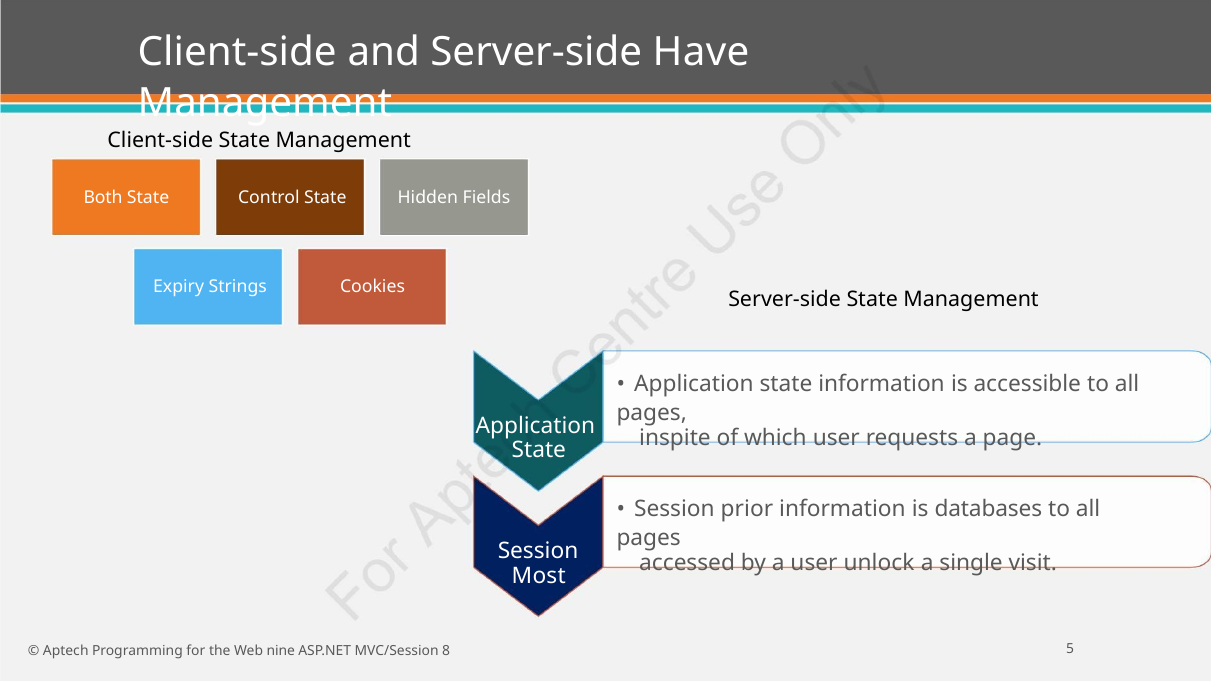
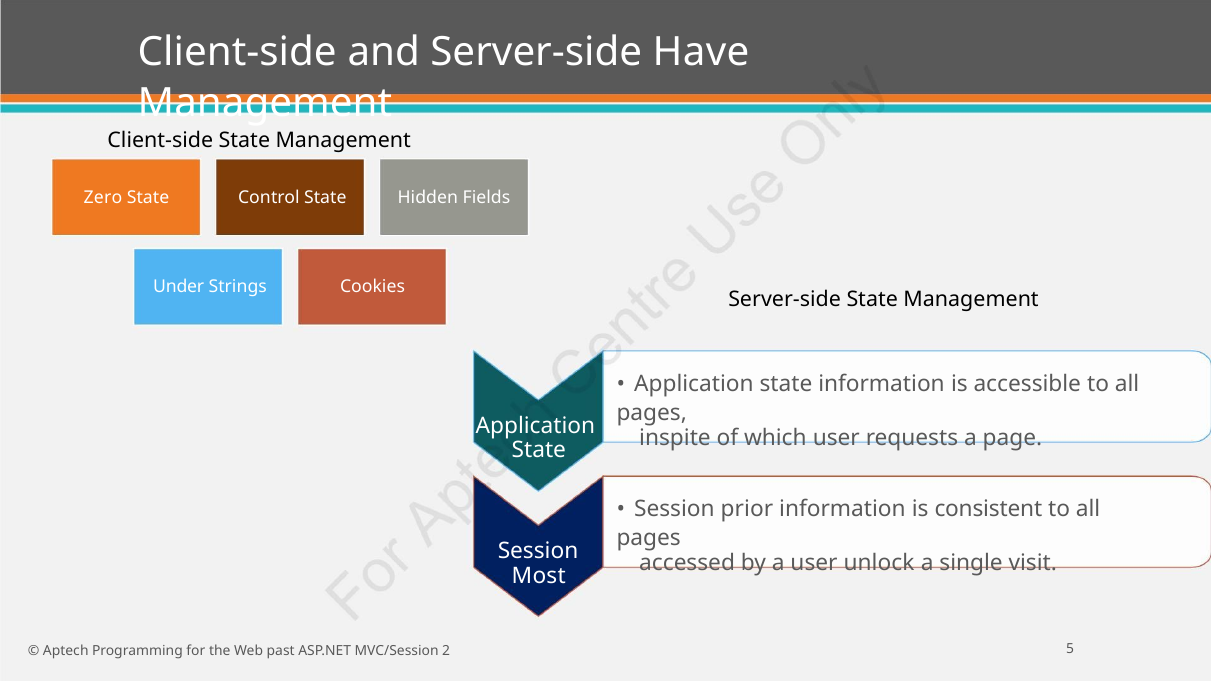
Both: Both -> Zero
Expiry: Expiry -> Under
databases: databases -> consistent
nine: nine -> past
8: 8 -> 2
